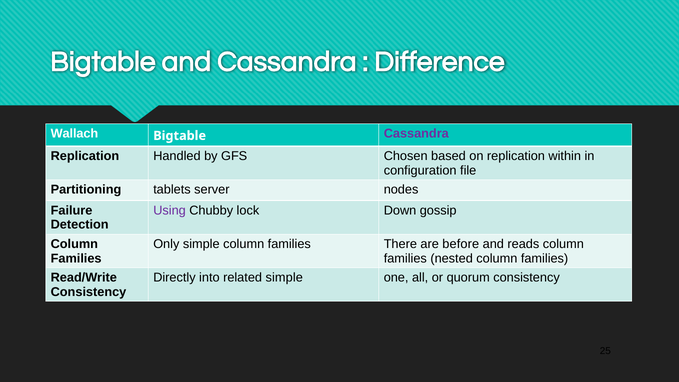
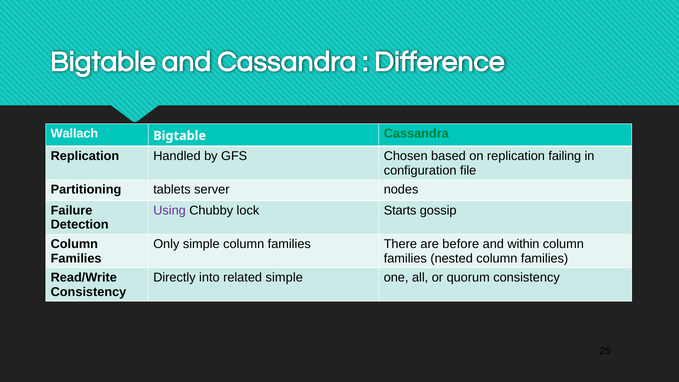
Cassandra at (416, 134) colour: purple -> green
within: within -> failing
Down: Down -> Starts
reads: reads -> within
